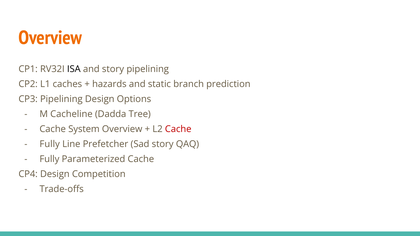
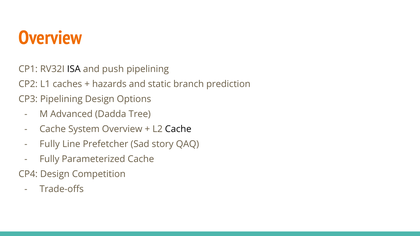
and story: story -> push
Cacheline: Cacheline -> Advanced
Cache at (178, 129) colour: red -> black
